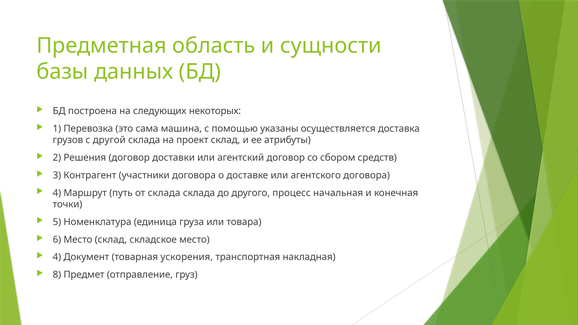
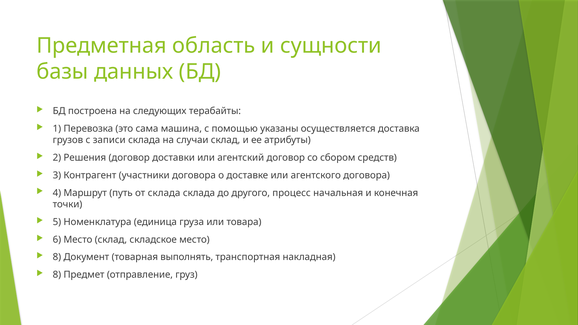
некоторых: некоторых -> терабайты
другой: другой -> записи
проект: проект -> случаи
4 at (57, 257): 4 -> 8
ускорения: ускорения -> выполнять
